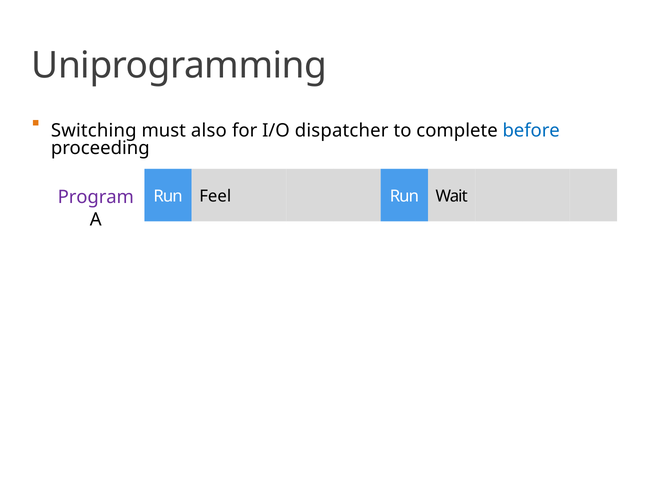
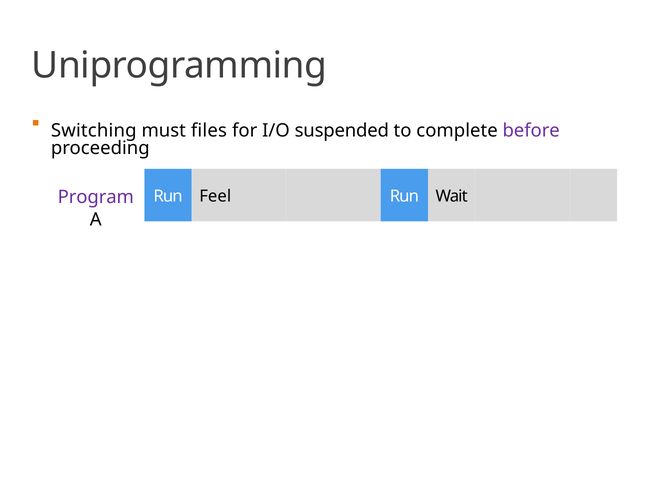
also: also -> files
dispatcher: dispatcher -> suspended
before colour: blue -> purple
